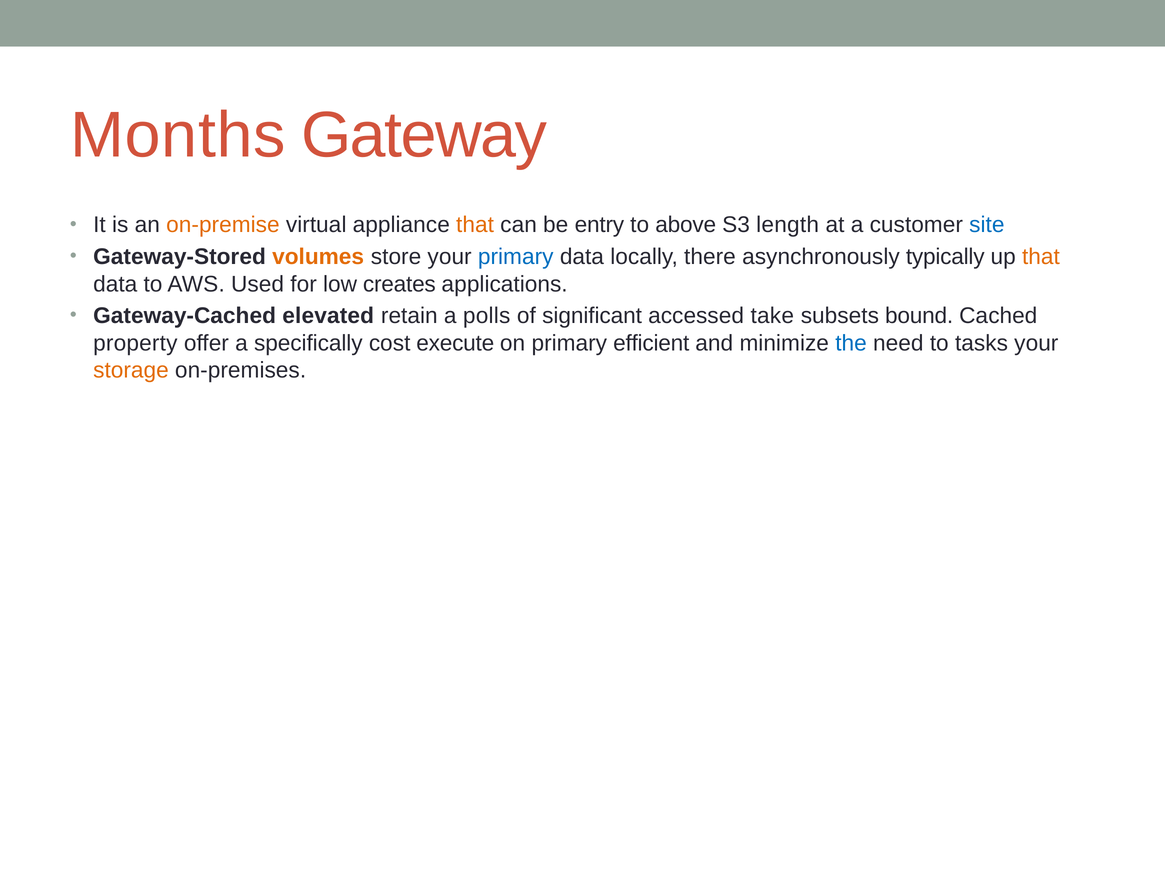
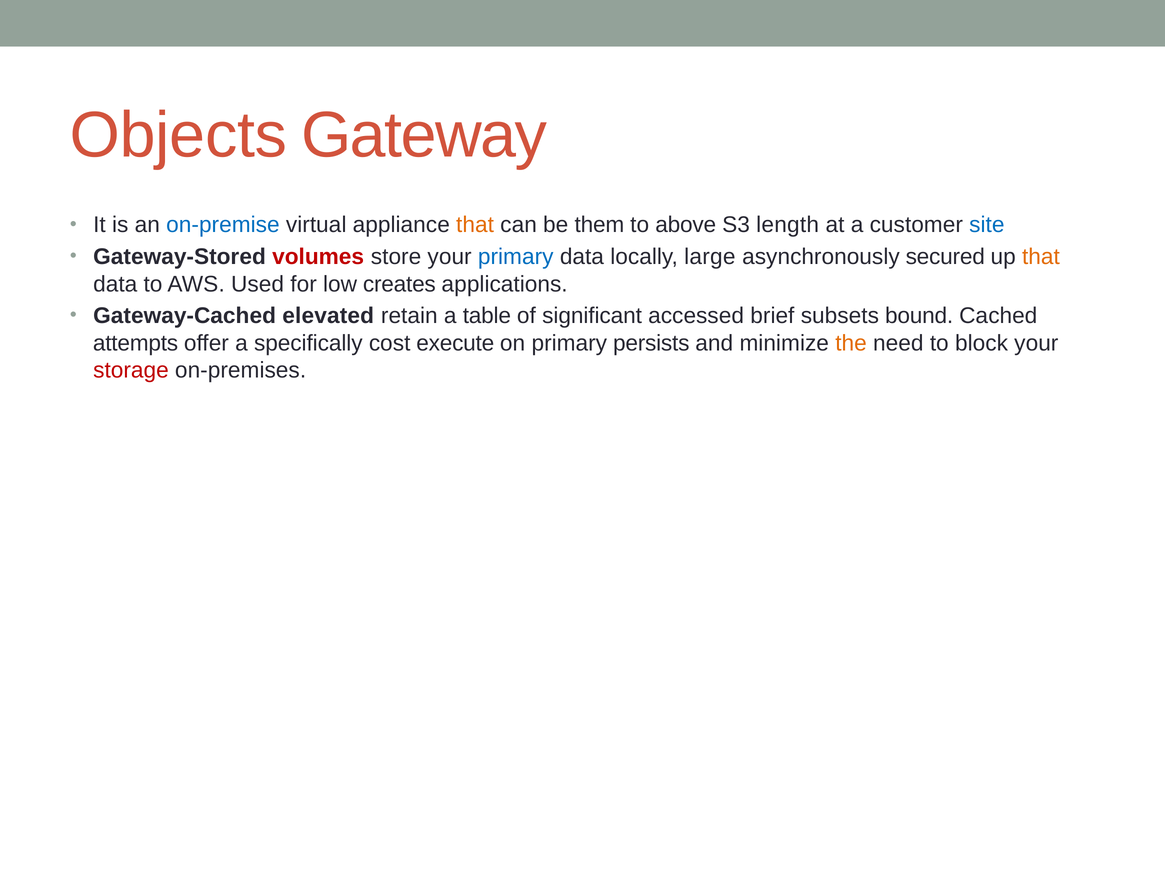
Months: Months -> Objects
on-premise colour: orange -> blue
entry: entry -> them
volumes colour: orange -> red
there: there -> large
typically: typically -> secured
polls: polls -> table
take: take -> brief
property: property -> attempts
efficient: efficient -> persists
the colour: blue -> orange
tasks: tasks -> block
storage colour: orange -> red
